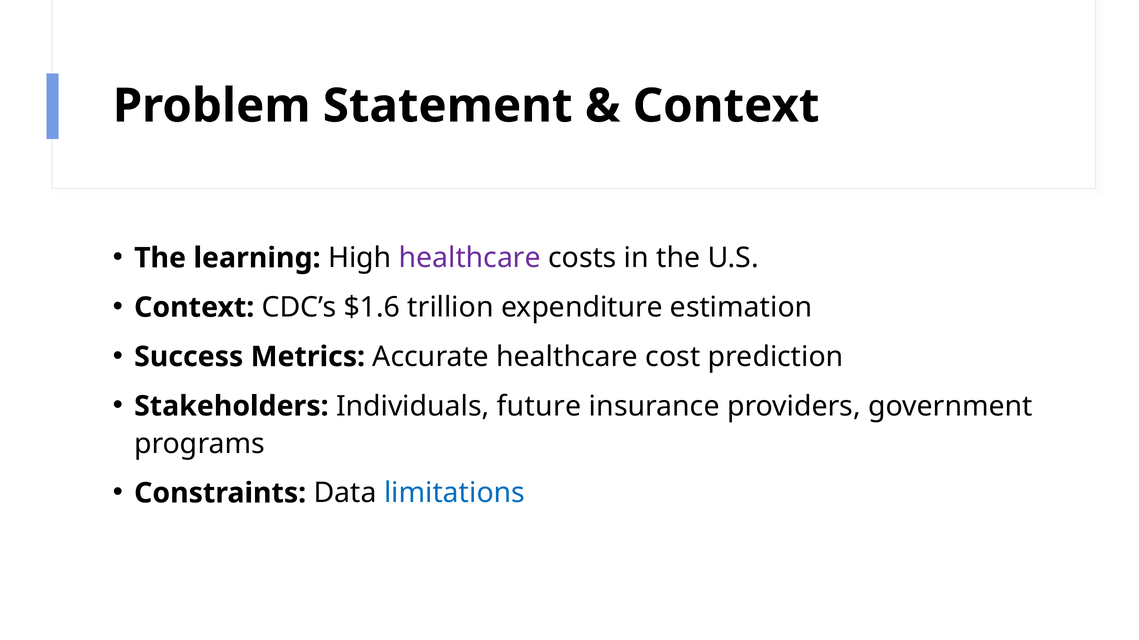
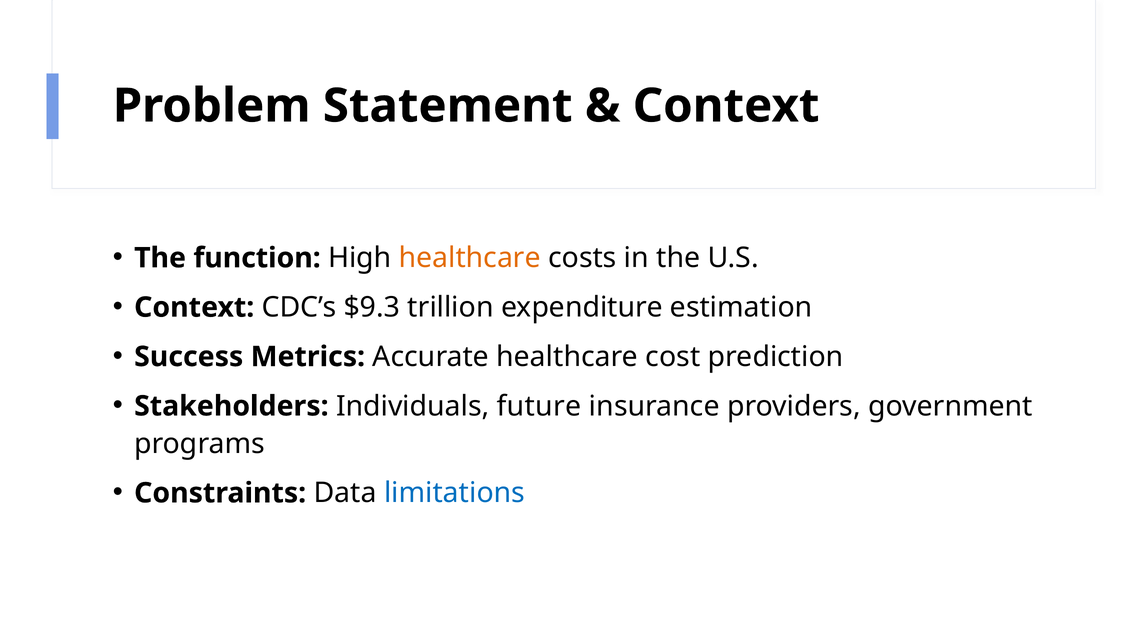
learning: learning -> function
healthcare at (470, 258) colour: purple -> orange
$1.6: $1.6 -> $9.3
